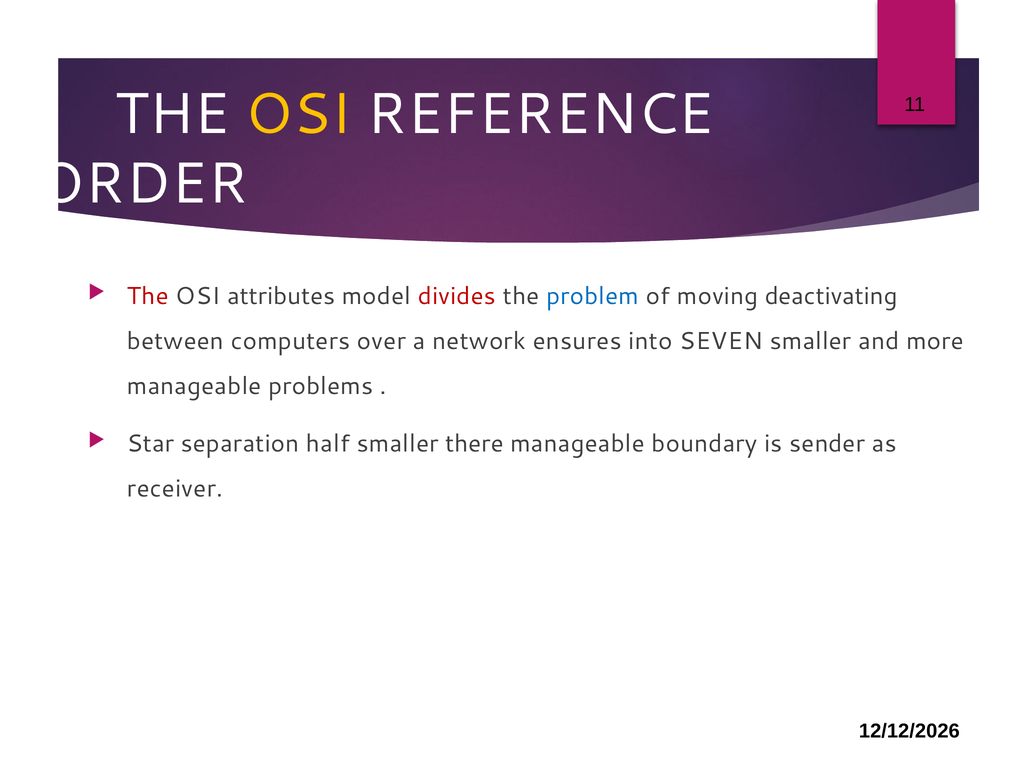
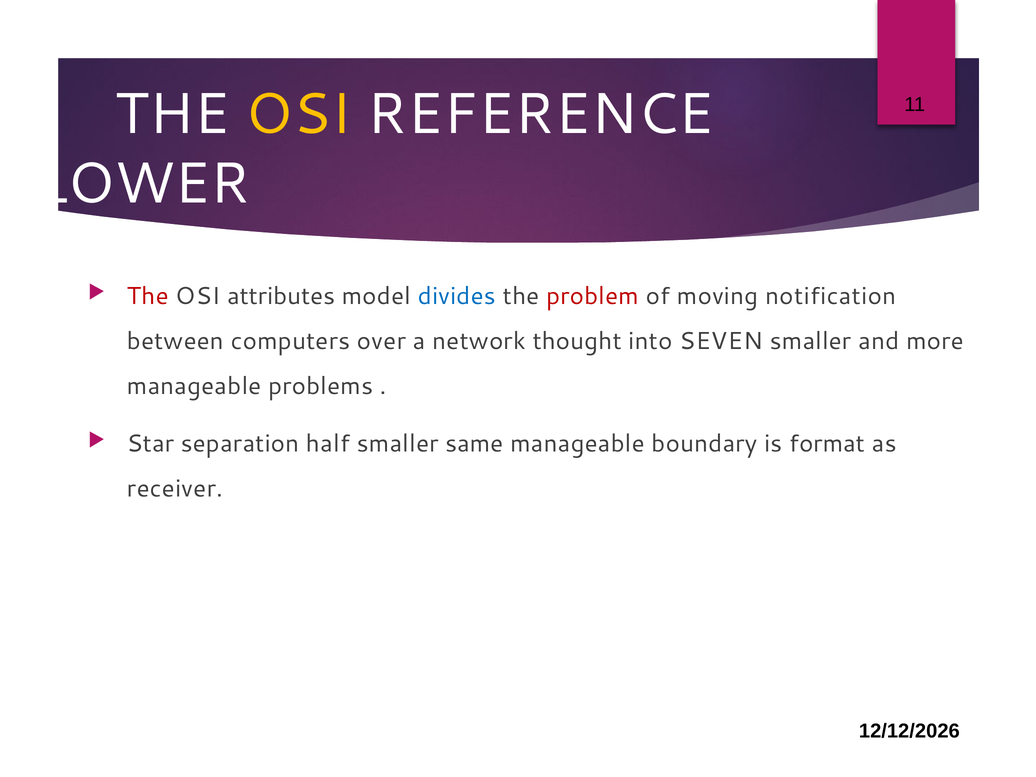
ORDER: ORDER -> LOWER
divides colour: red -> blue
problem colour: blue -> red
deactivating: deactivating -> notification
ensures: ensures -> thought
there: there -> same
sender: sender -> format
